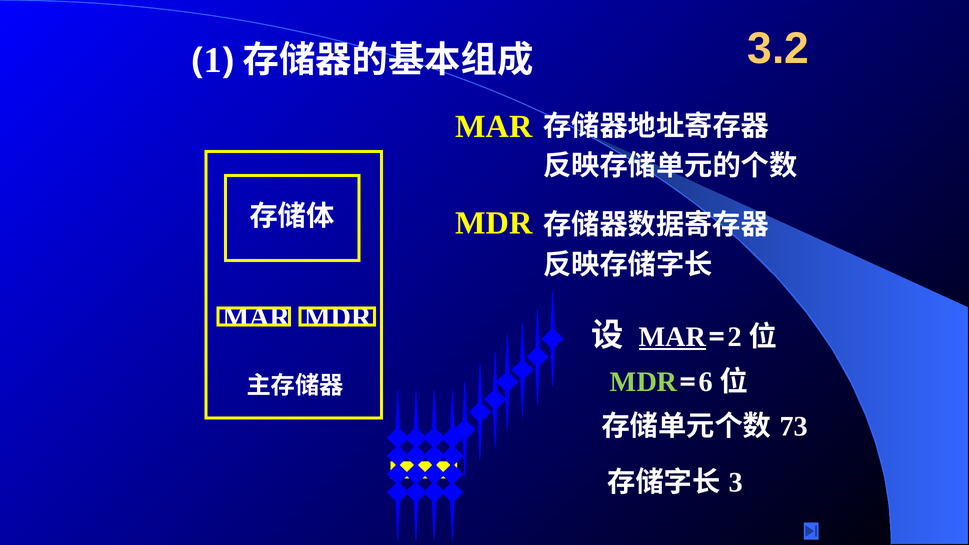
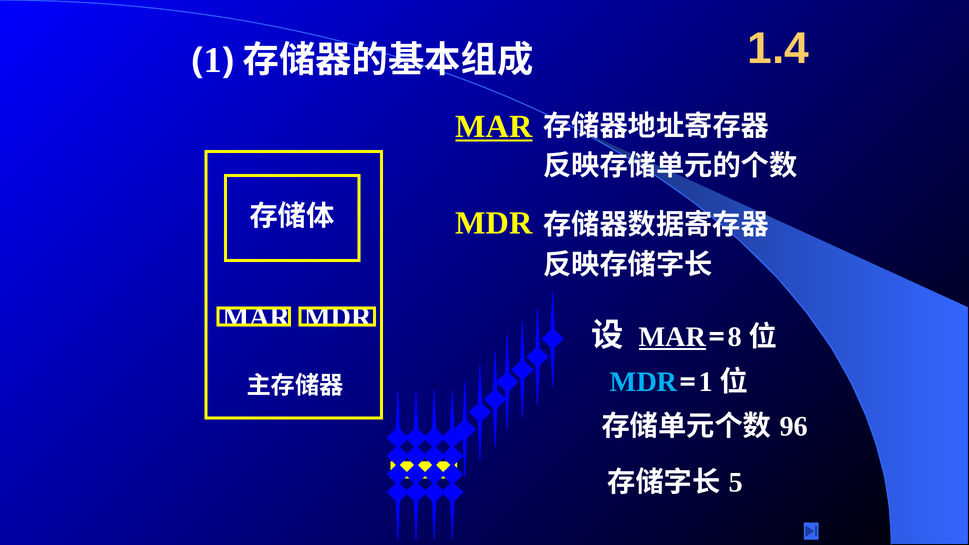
3.2: 3.2 -> 1.4
MAR at (494, 126) underline: none -> present
2: 2 -> 8
MDR at (644, 382) colour: light green -> light blue
6 at (706, 382): 6 -> 1
73: 73 -> 96
3: 3 -> 5
